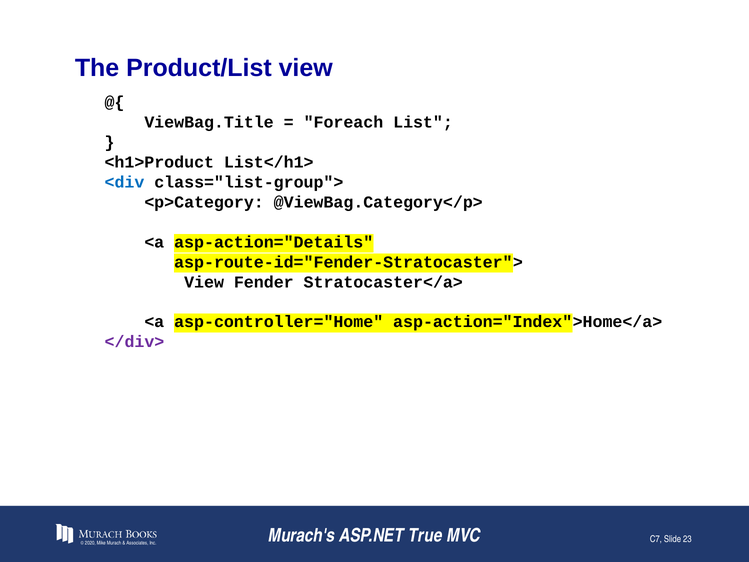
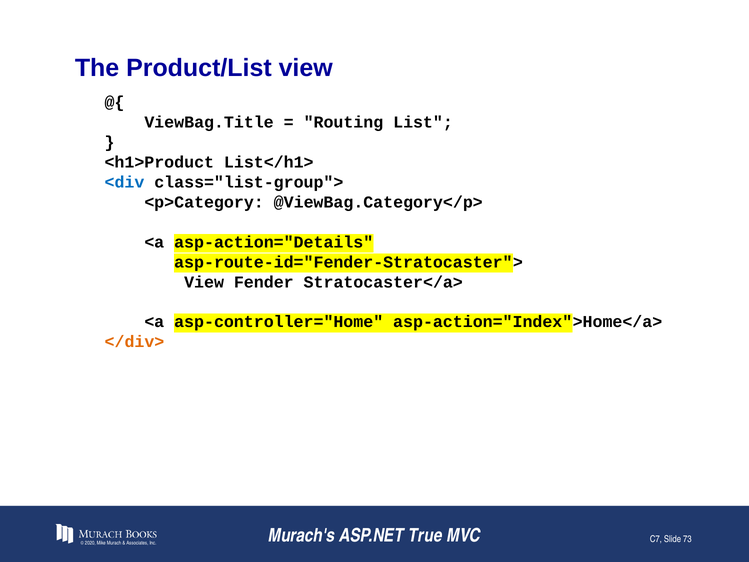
Foreach: Foreach -> Routing
</div> colour: purple -> orange
23: 23 -> 73
